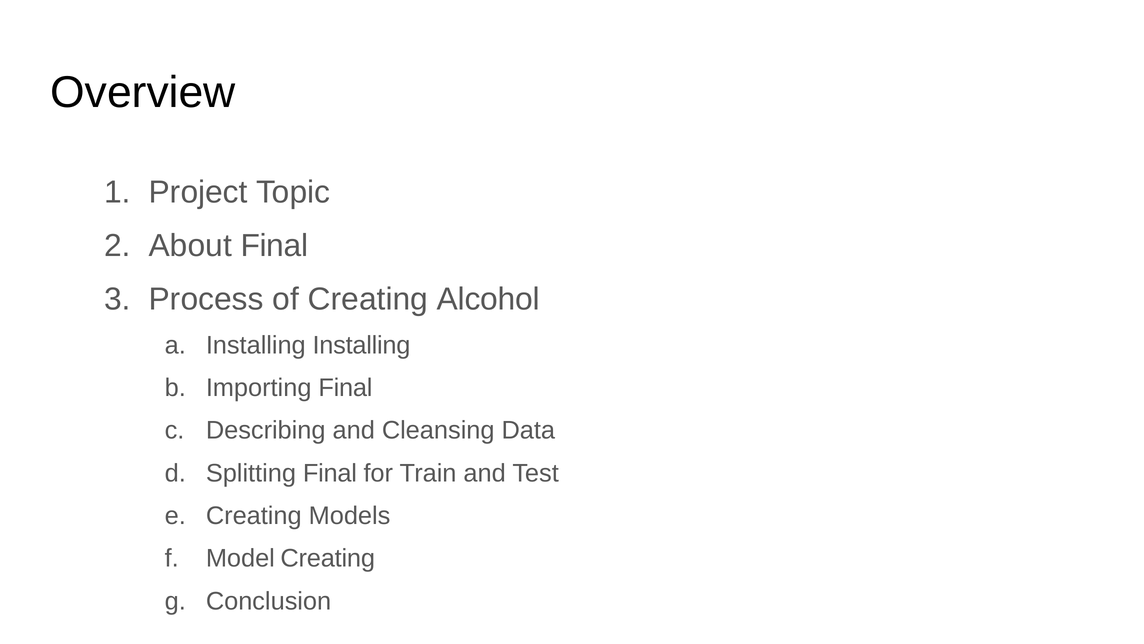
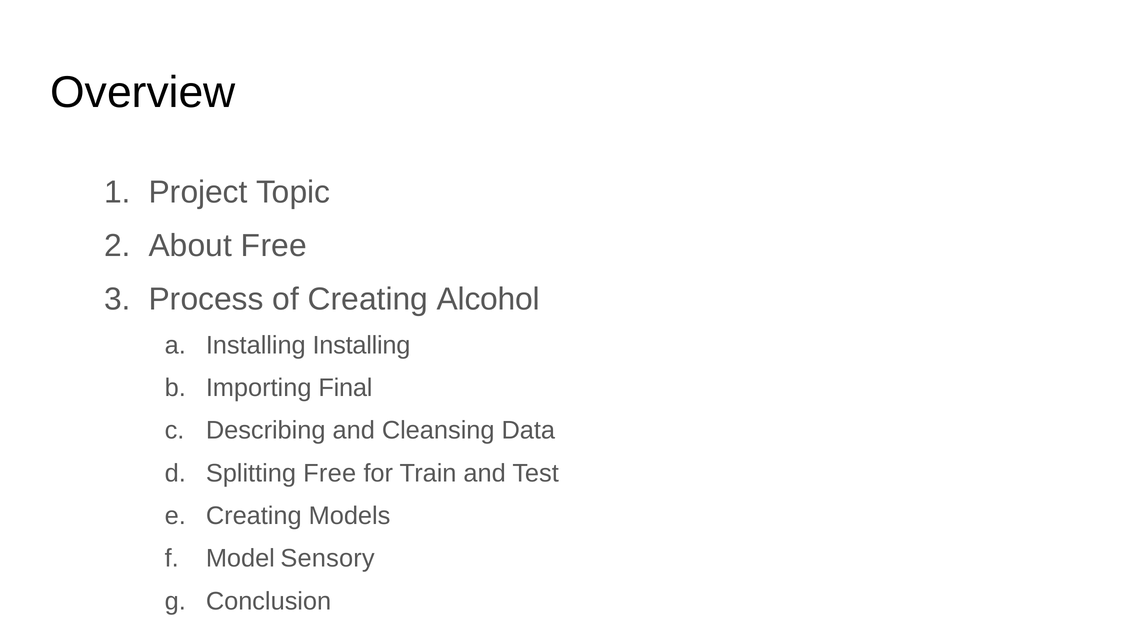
About Final: Final -> Free
Splitting Final: Final -> Free
Model Creating: Creating -> Sensory
